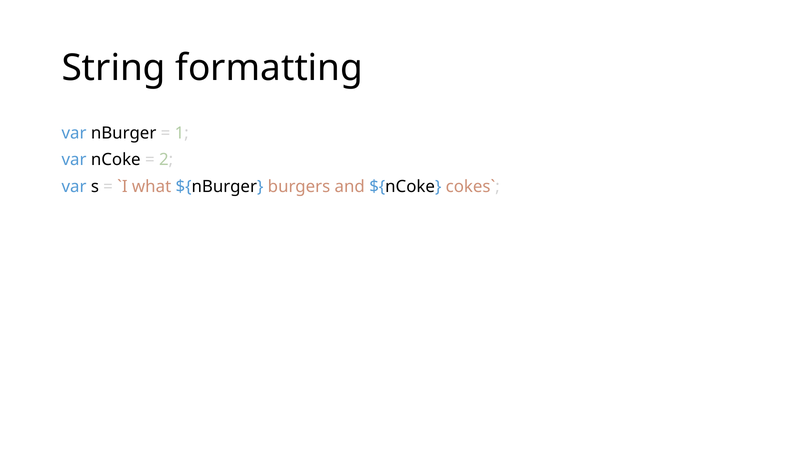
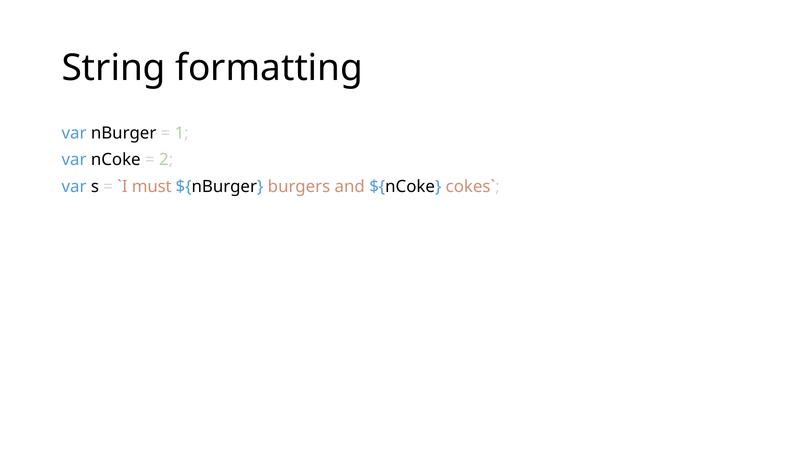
what: what -> must
